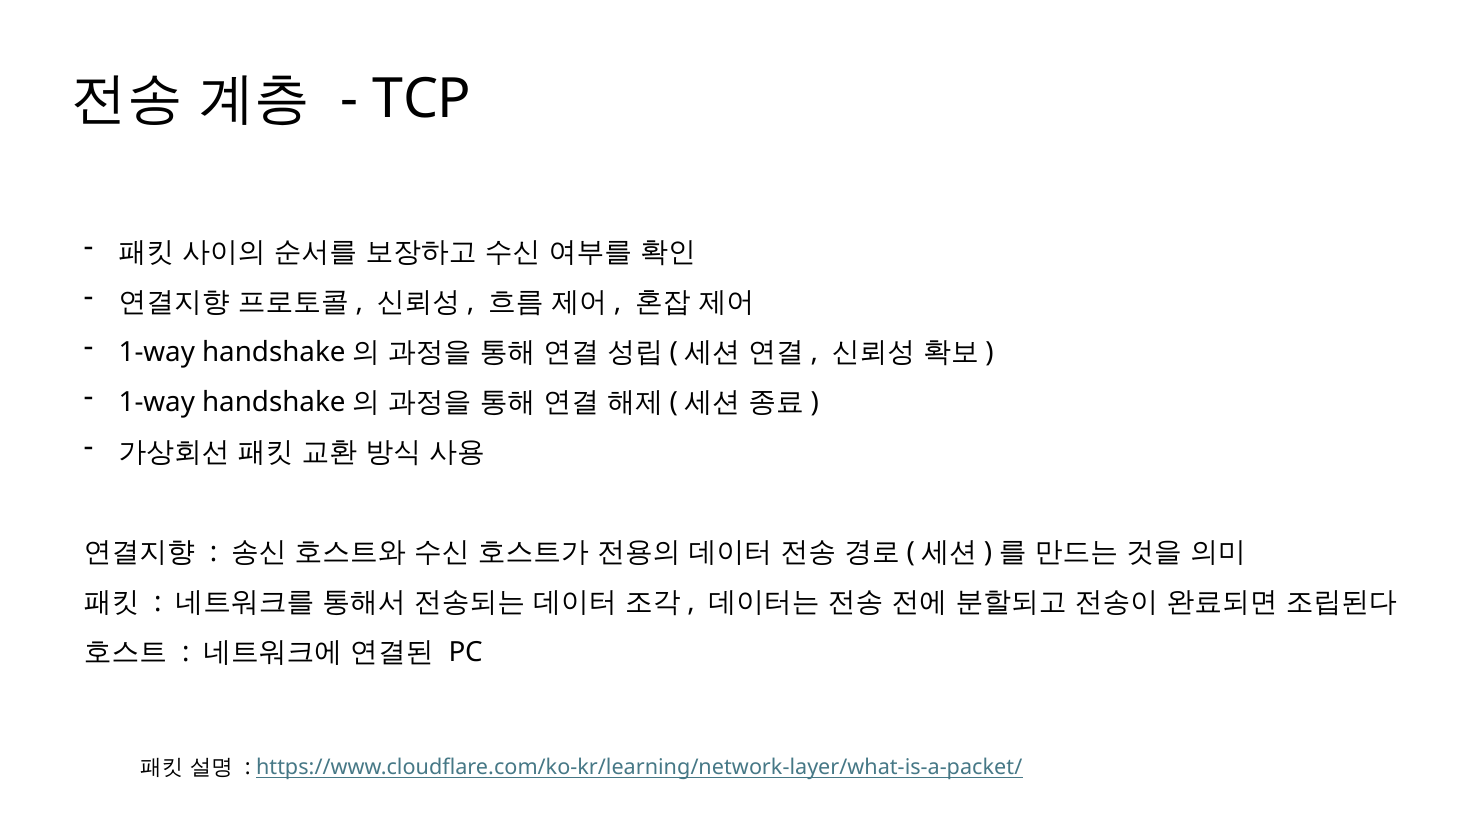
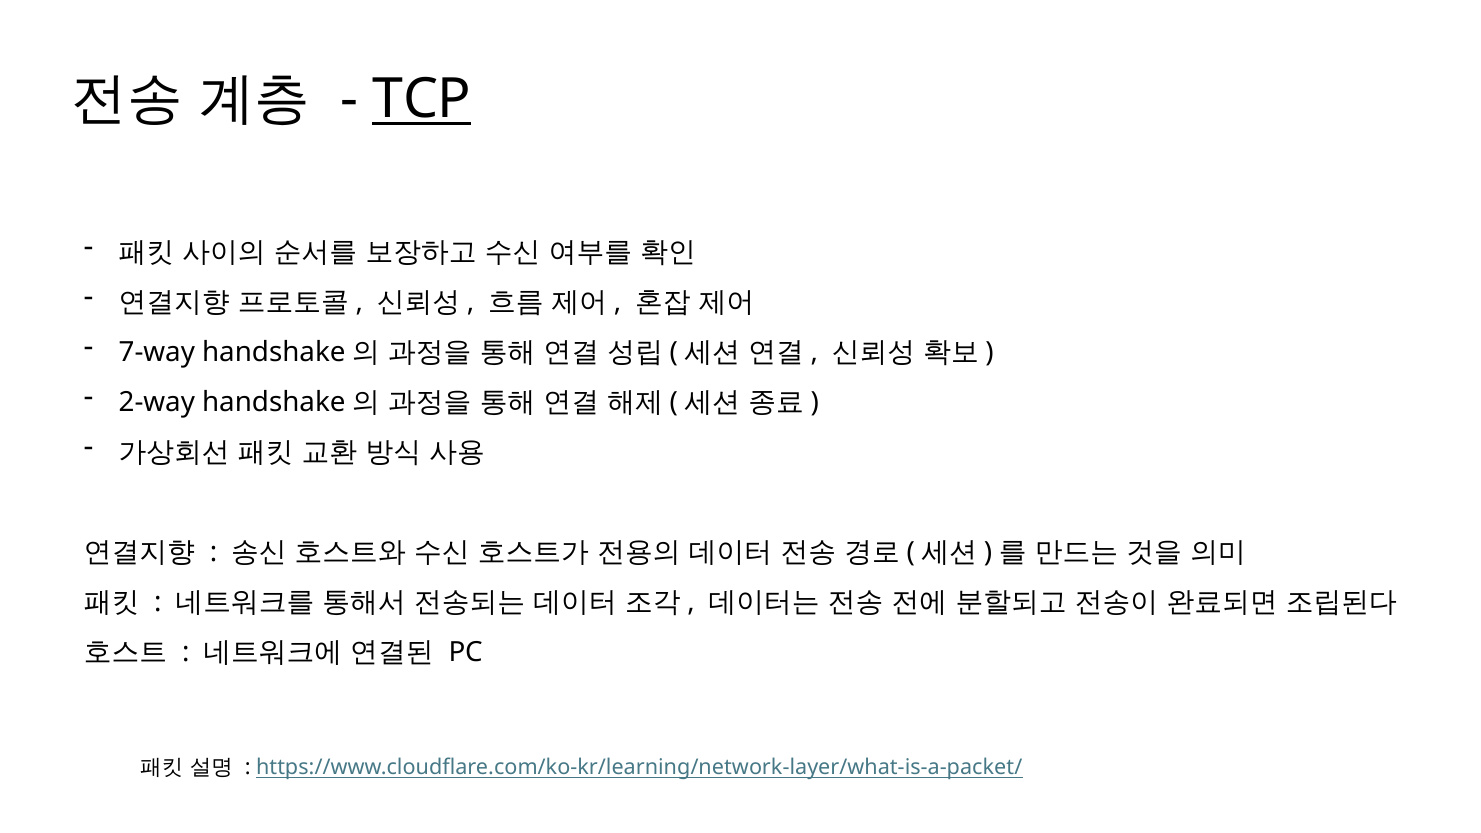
TCP underline: none -> present
1-way at (157, 352): 1-way -> 7-way
1-way at (157, 402): 1-way -> 2-way
